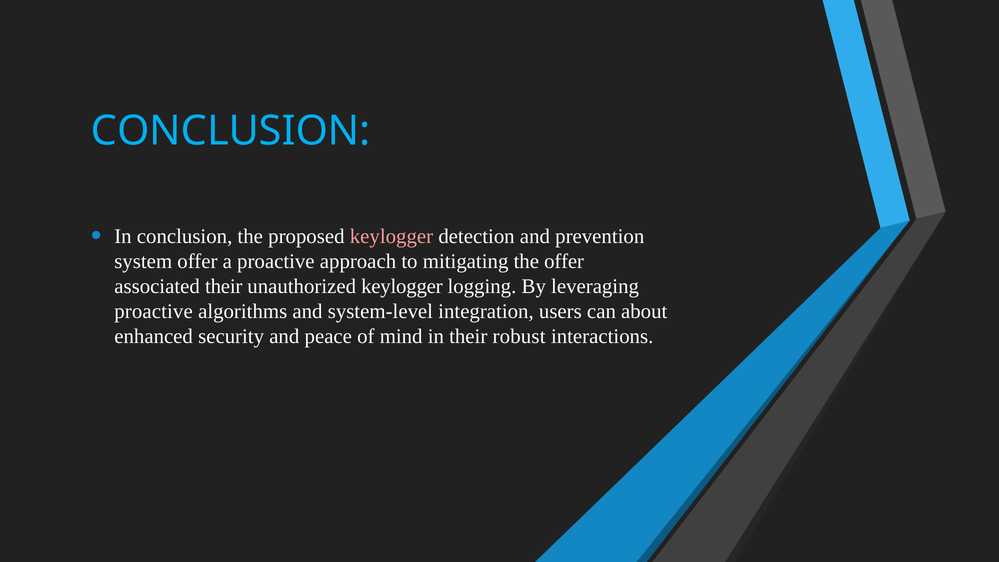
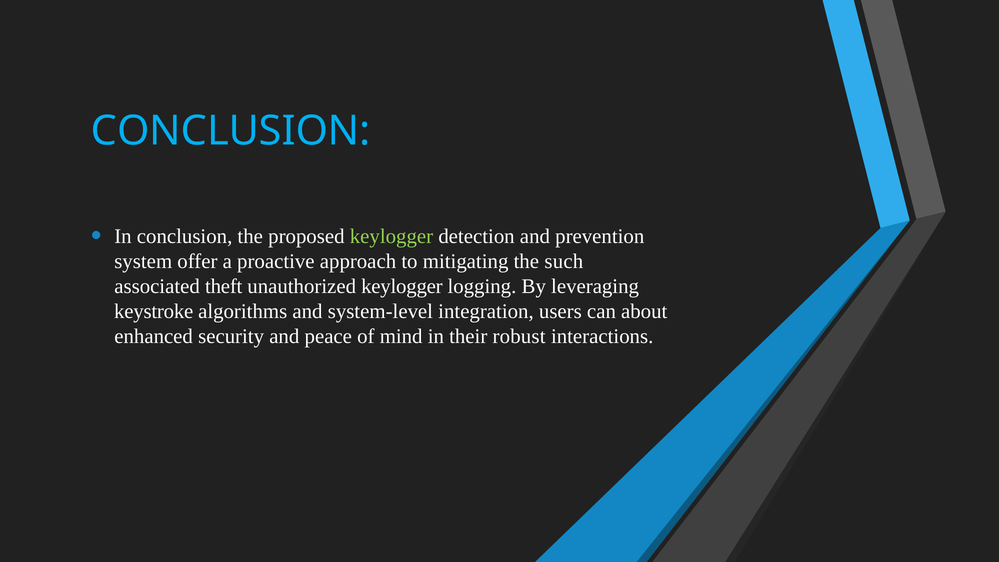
keylogger at (391, 236) colour: pink -> light green
the offer: offer -> such
associated their: their -> theft
proactive at (154, 311): proactive -> keystroke
